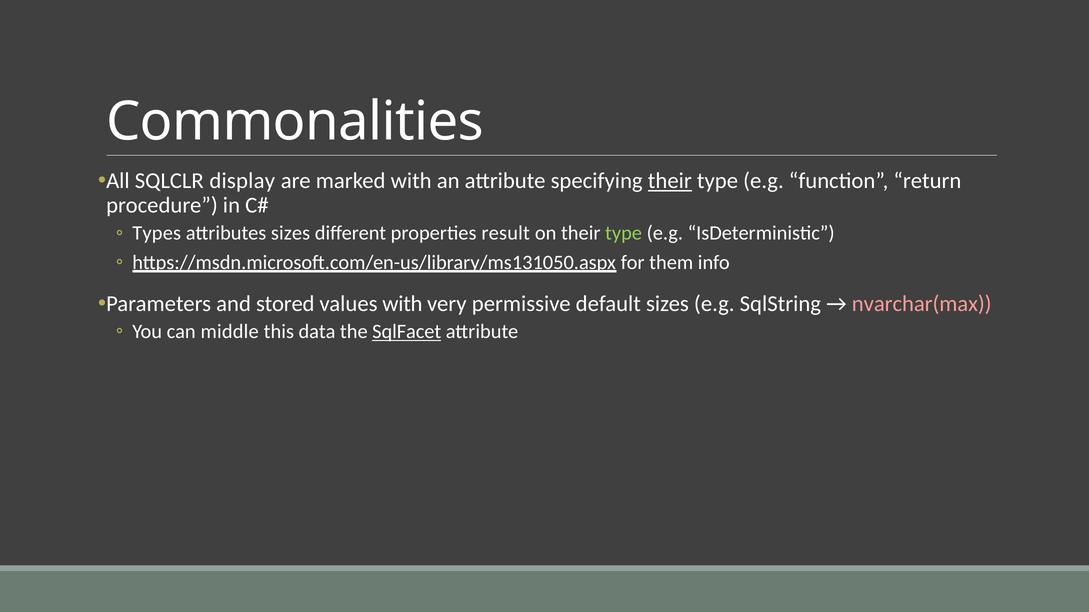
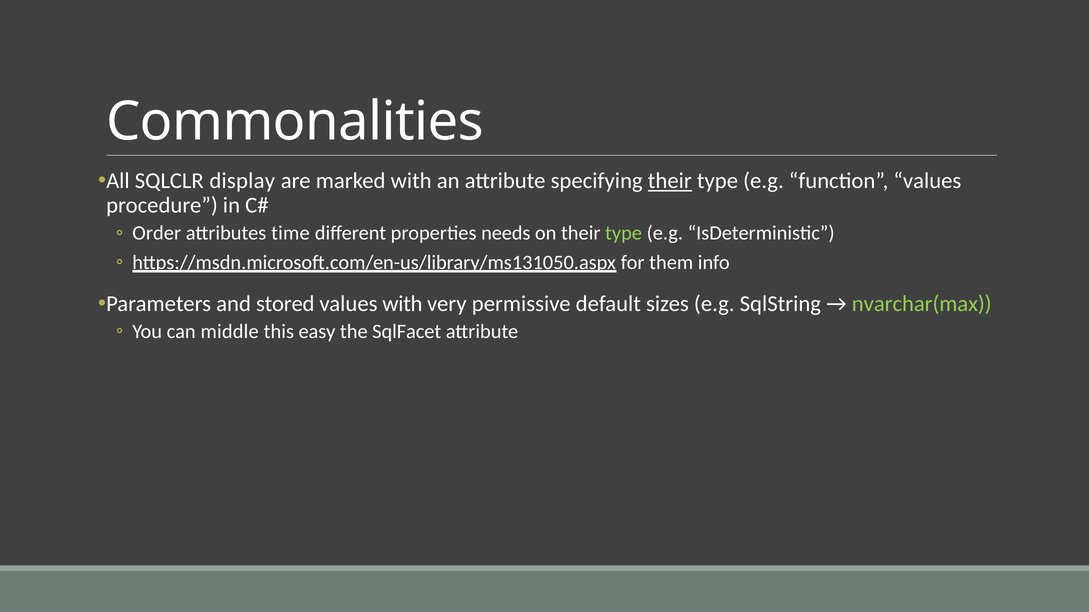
function return: return -> values
Types: Types -> Order
attributes sizes: sizes -> time
result: result -> needs
nvarchar(max colour: pink -> light green
data: data -> easy
SqlFacet underline: present -> none
